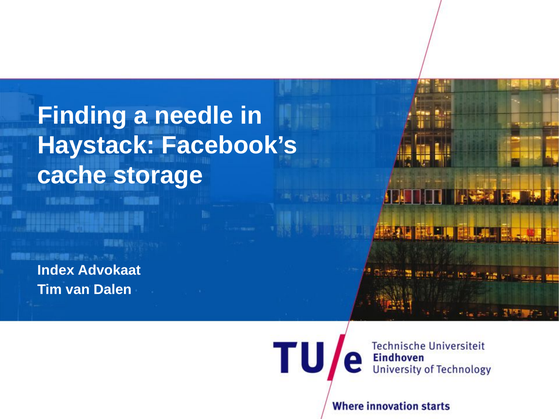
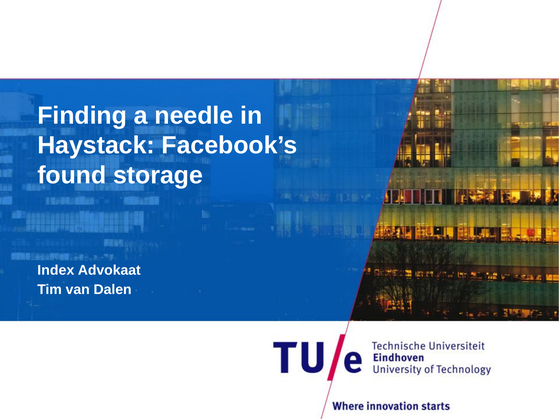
cache: cache -> found
